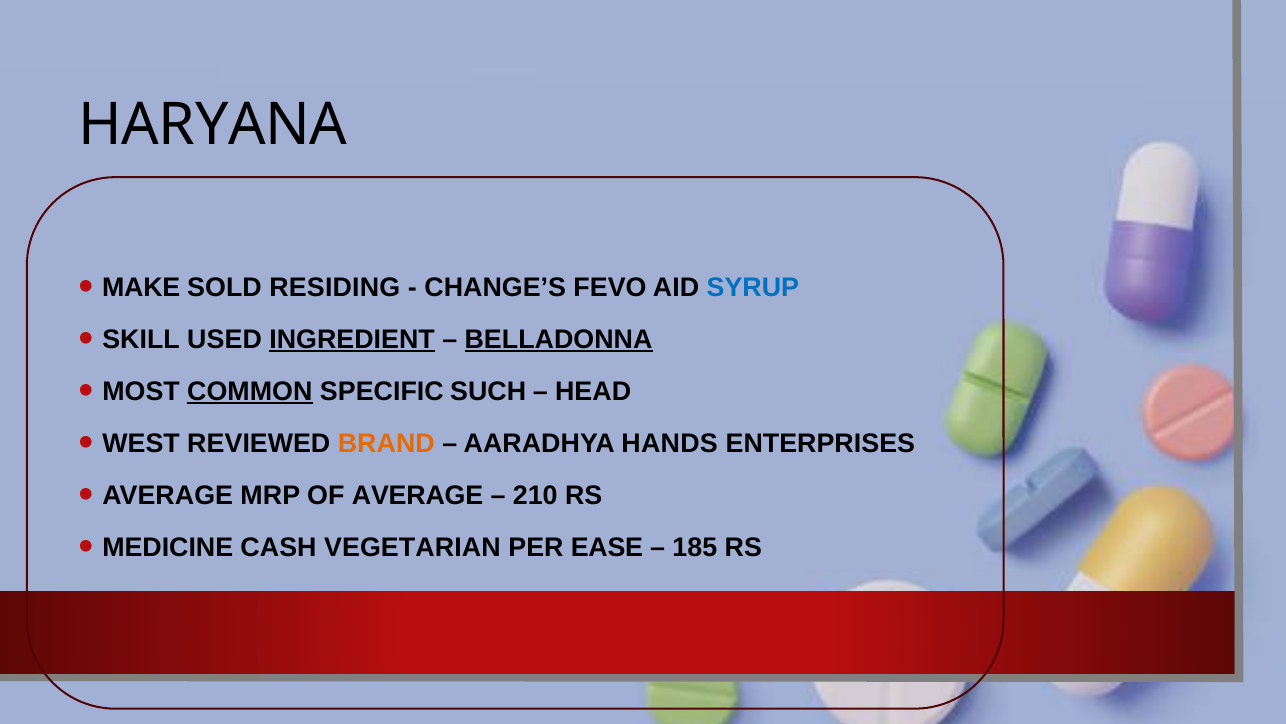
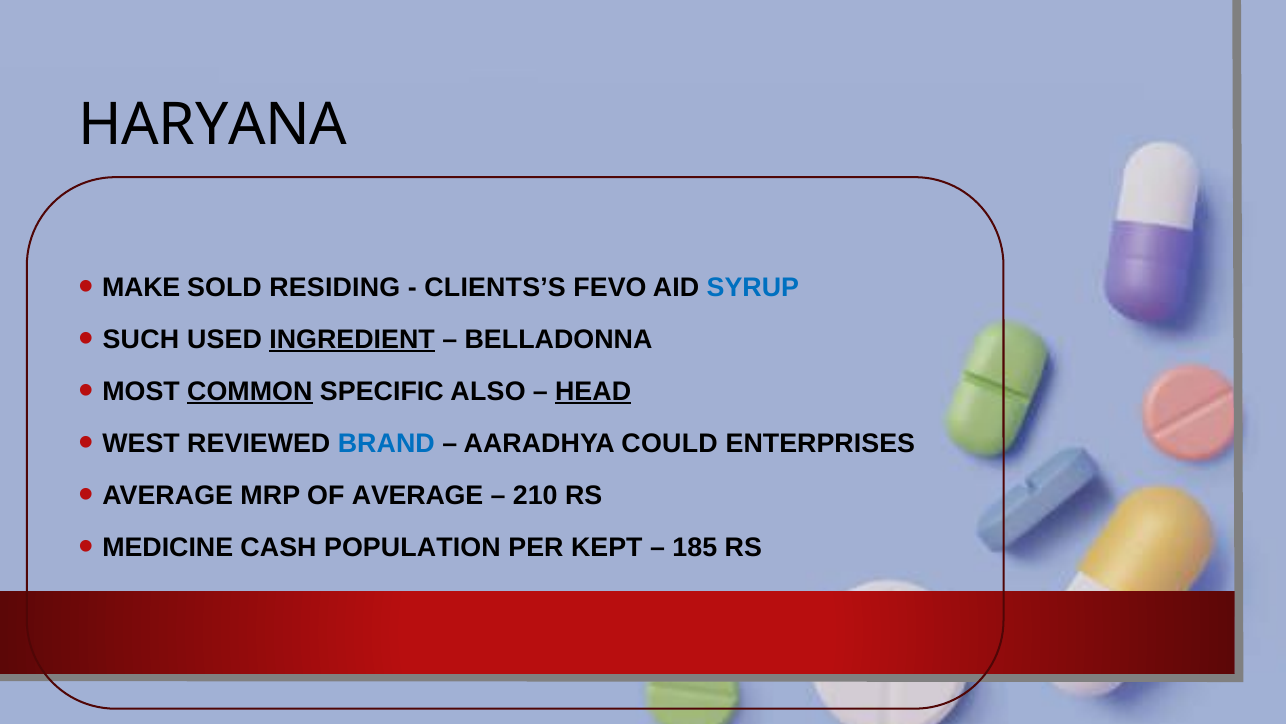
CHANGE’S: CHANGE’S -> CLIENTS’S
SKILL: SKILL -> SUCH
BELLADONNA underline: present -> none
SUCH: SUCH -> ALSO
HEAD underline: none -> present
BRAND colour: orange -> blue
HANDS: HANDS -> COULD
VEGETARIAN: VEGETARIAN -> POPULATION
EASE: EASE -> KEPT
